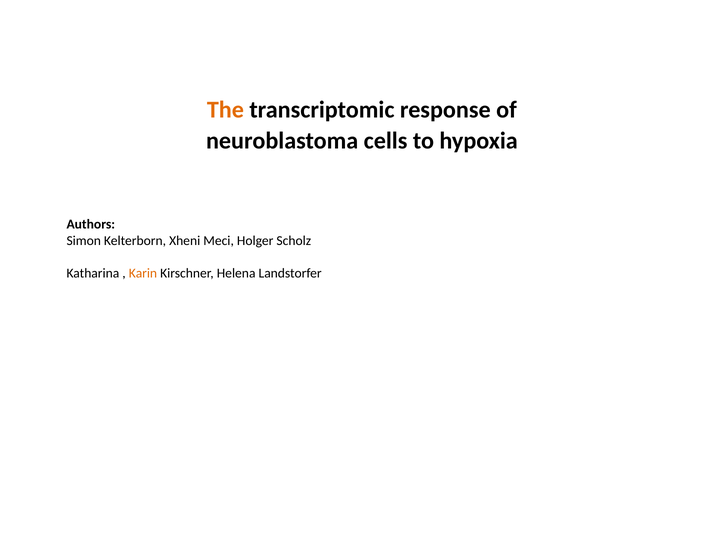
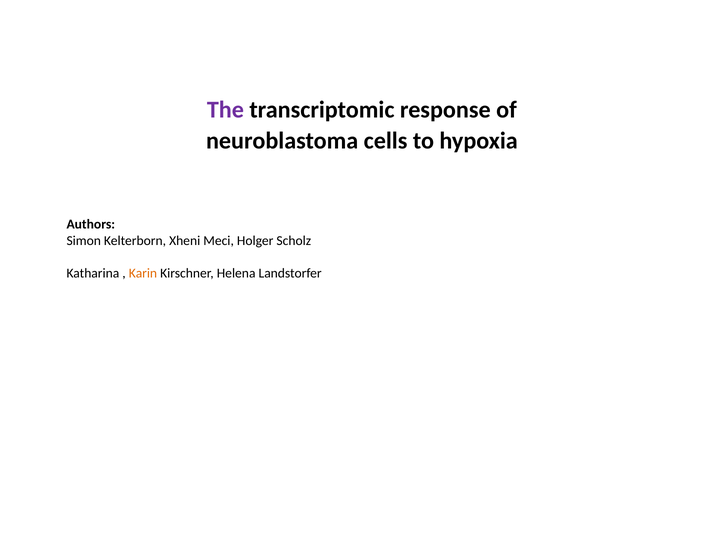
The colour: orange -> purple
